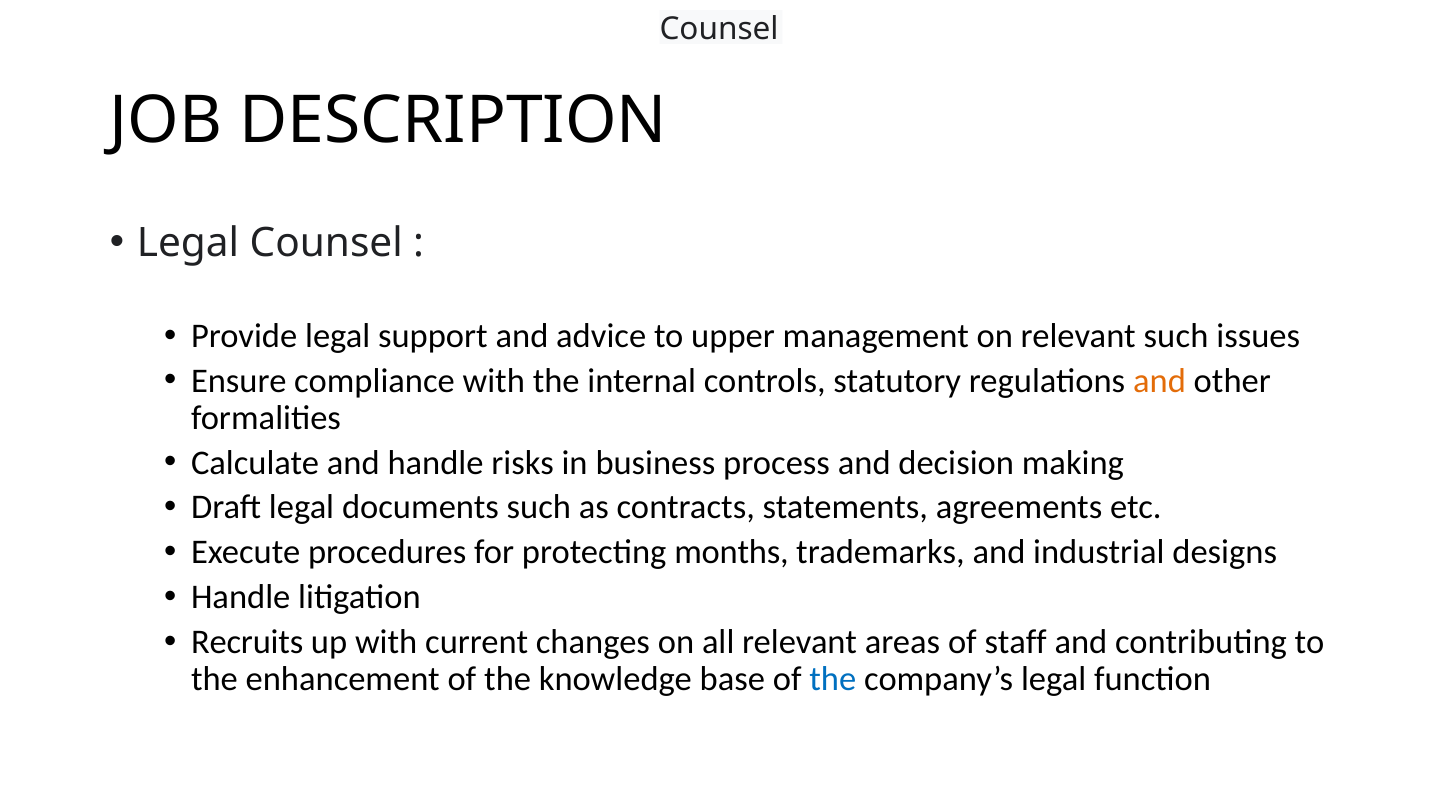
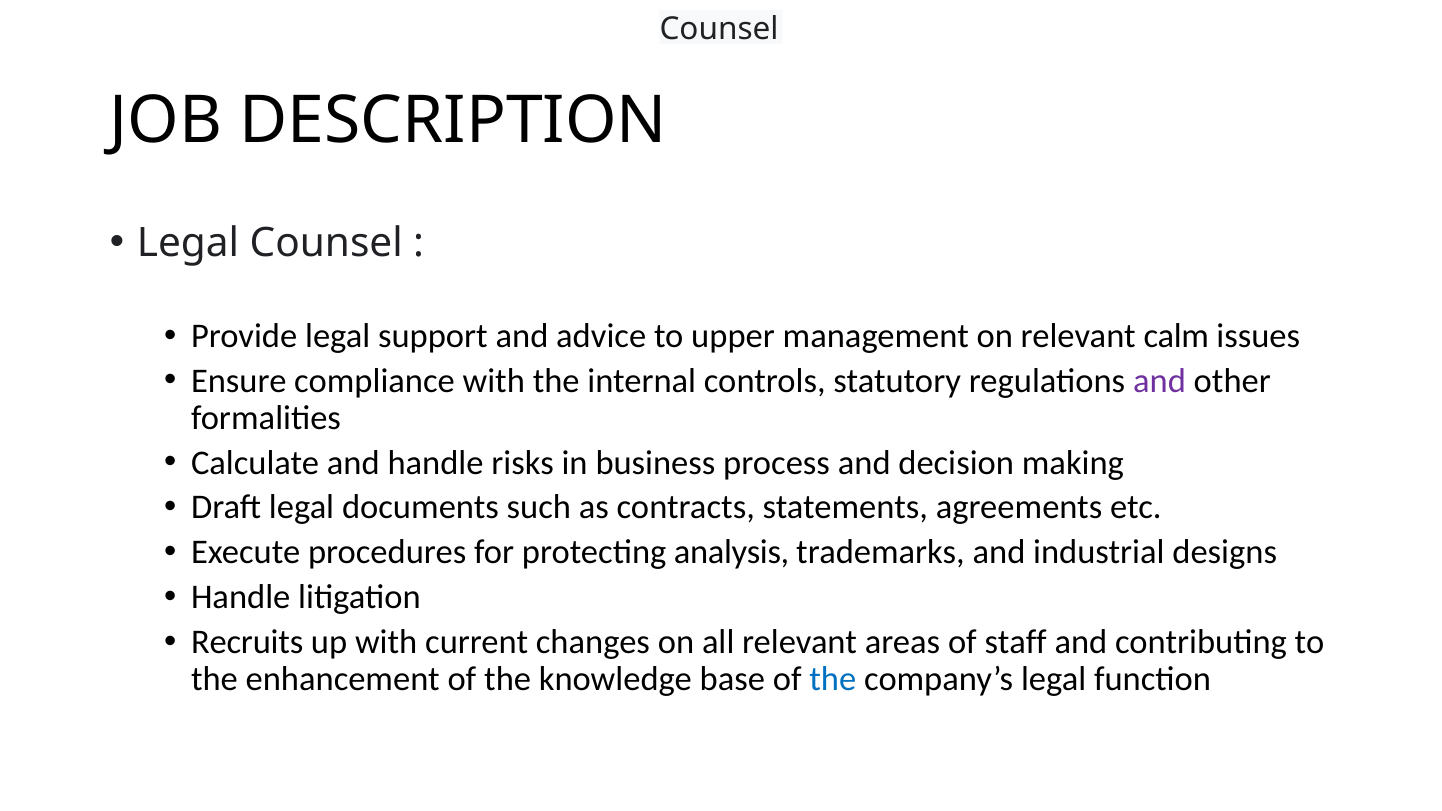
relevant such: such -> calm
and at (1160, 381) colour: orange -> purple
months: months -> analysis
